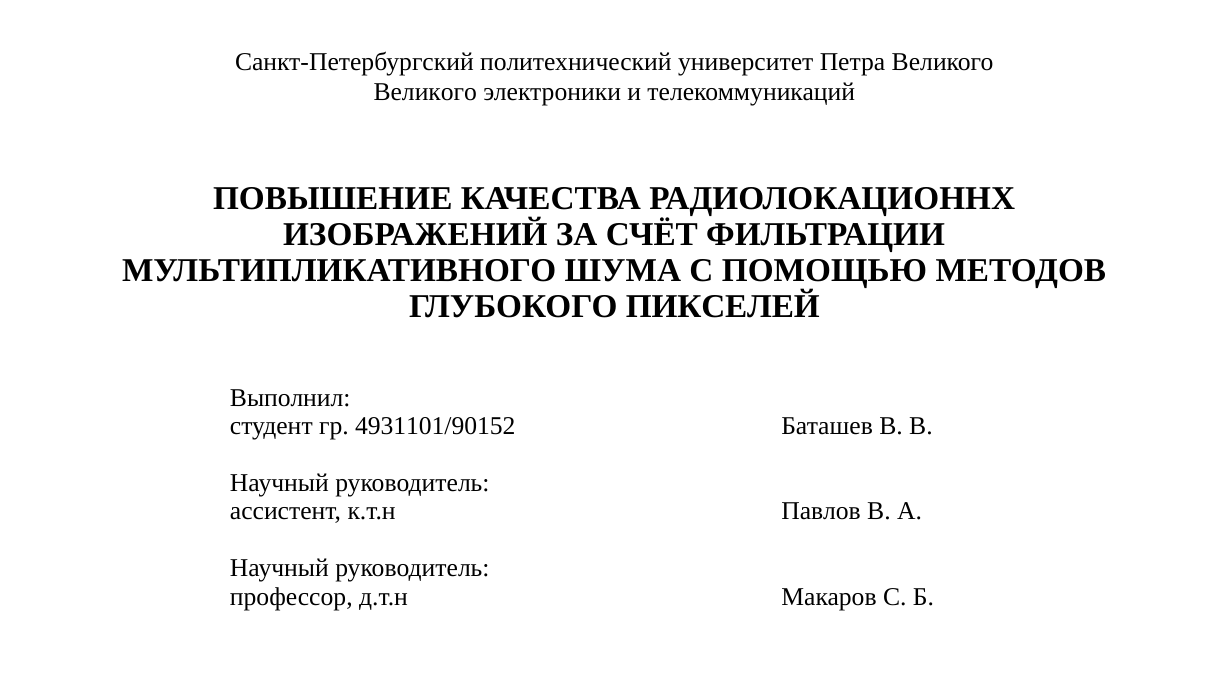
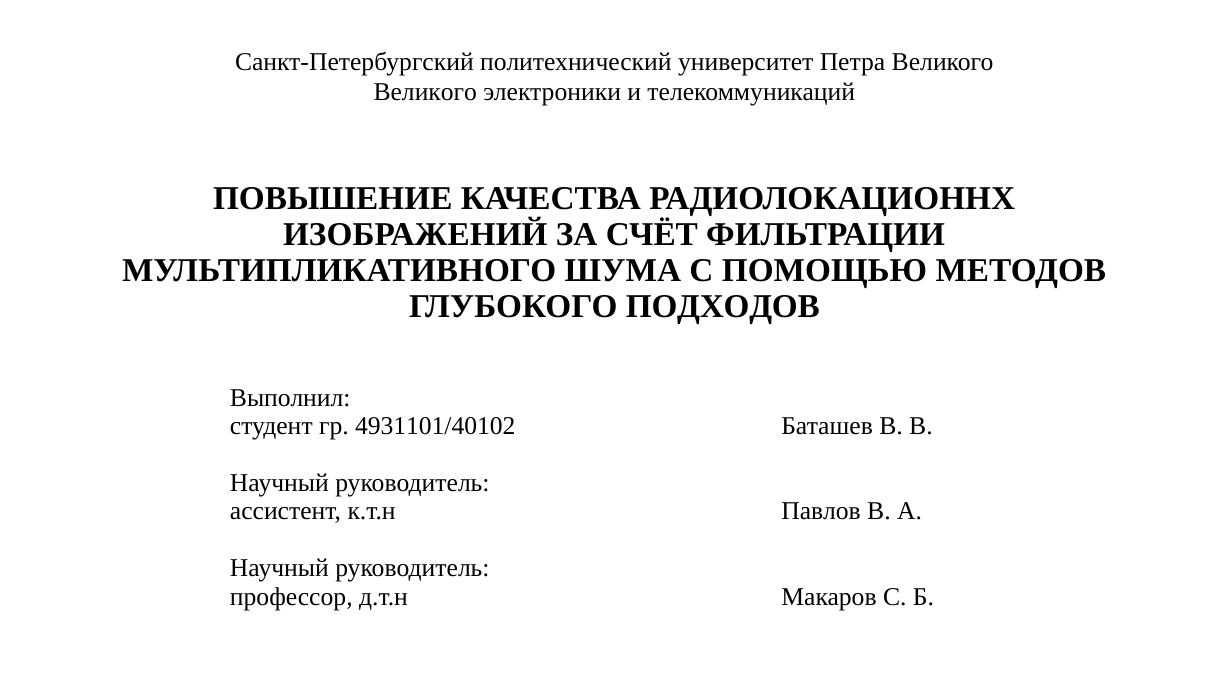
ПИКСЕЛЕЙ: ПИКСЕЛЕЙ -> ПОДХОДОВ
4931101/90152: 4931101/90152 -> 4931101/40102
